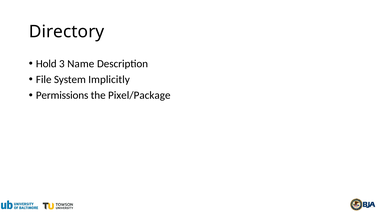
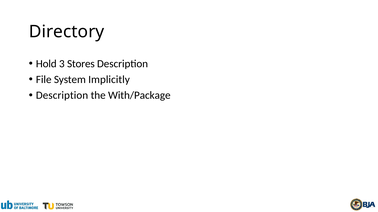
Name: Name -> Stores
Permissions at (62, 96): Permissions -> Description
Pixel/Package: Pixel/Package -> With/Package
